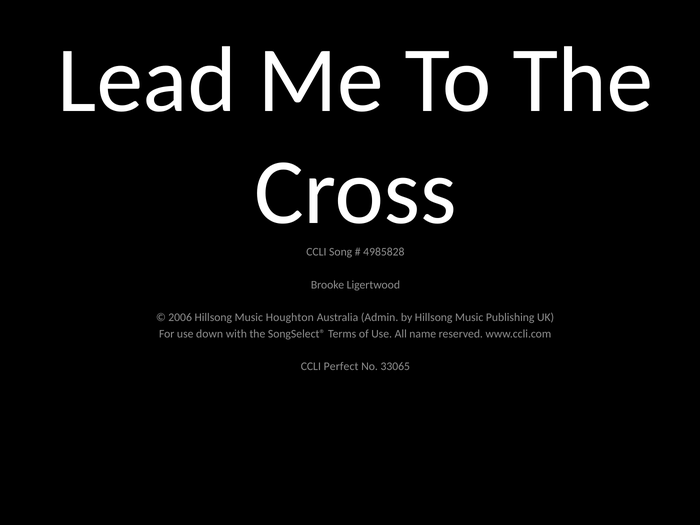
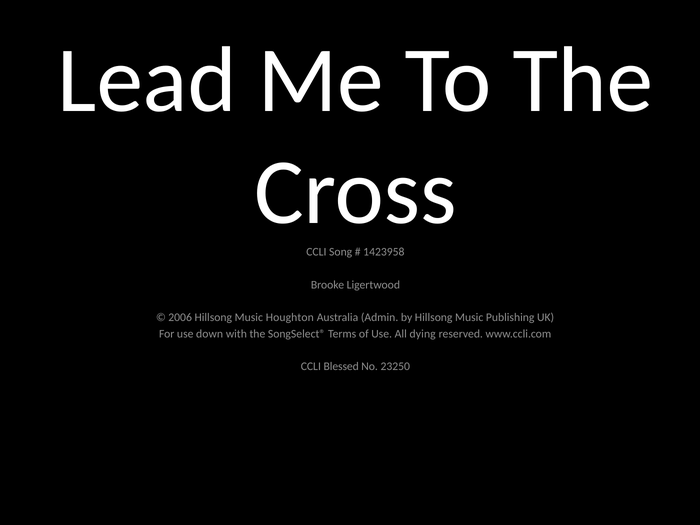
4985828: 4985828 -> 1423958
name: name -> dying
Perfect: Perfect -> Blessed
33065: 33065 -> 23250
